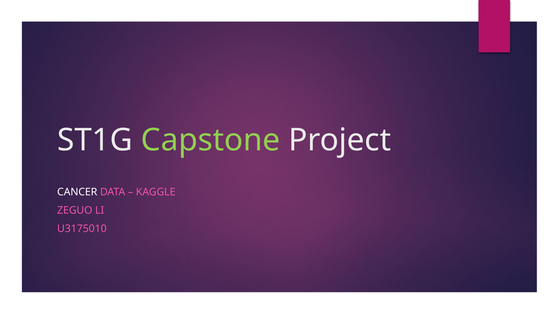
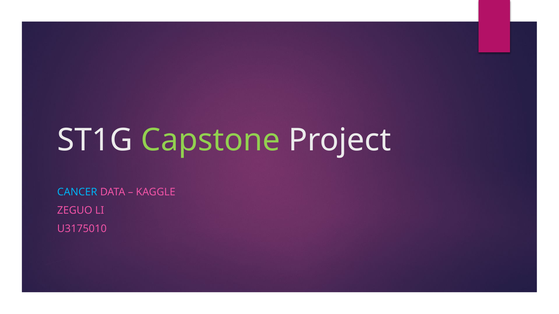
CANCER colour: white -> light blue
